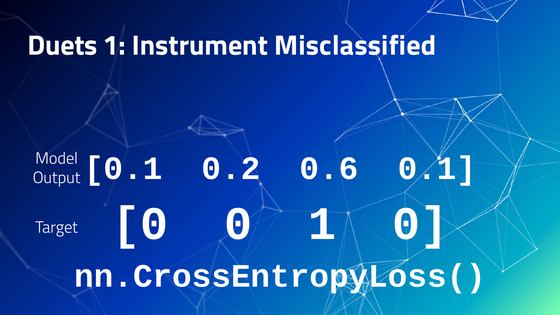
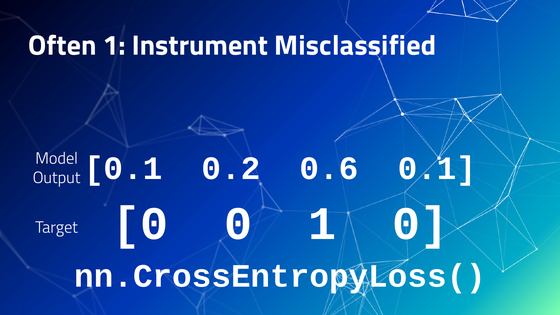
Duets: Duets -> Often
